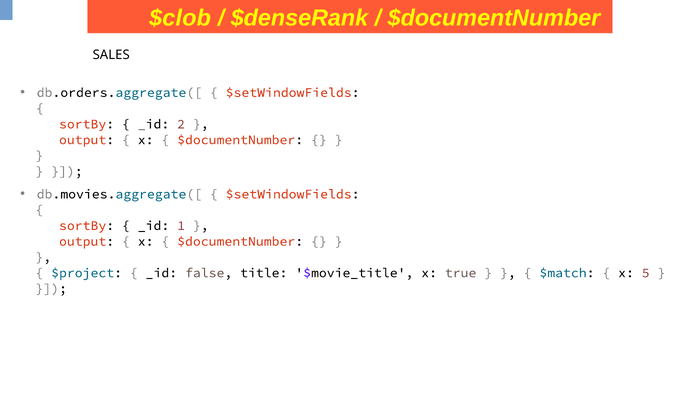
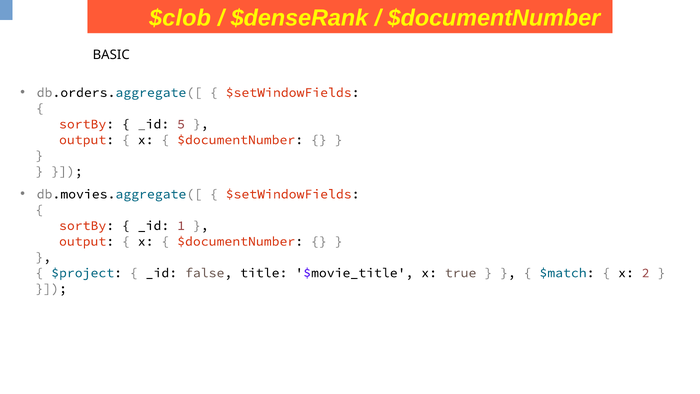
SALES: SALES -> BASIC
2: 2 -> 5
5: 5 -> 2
